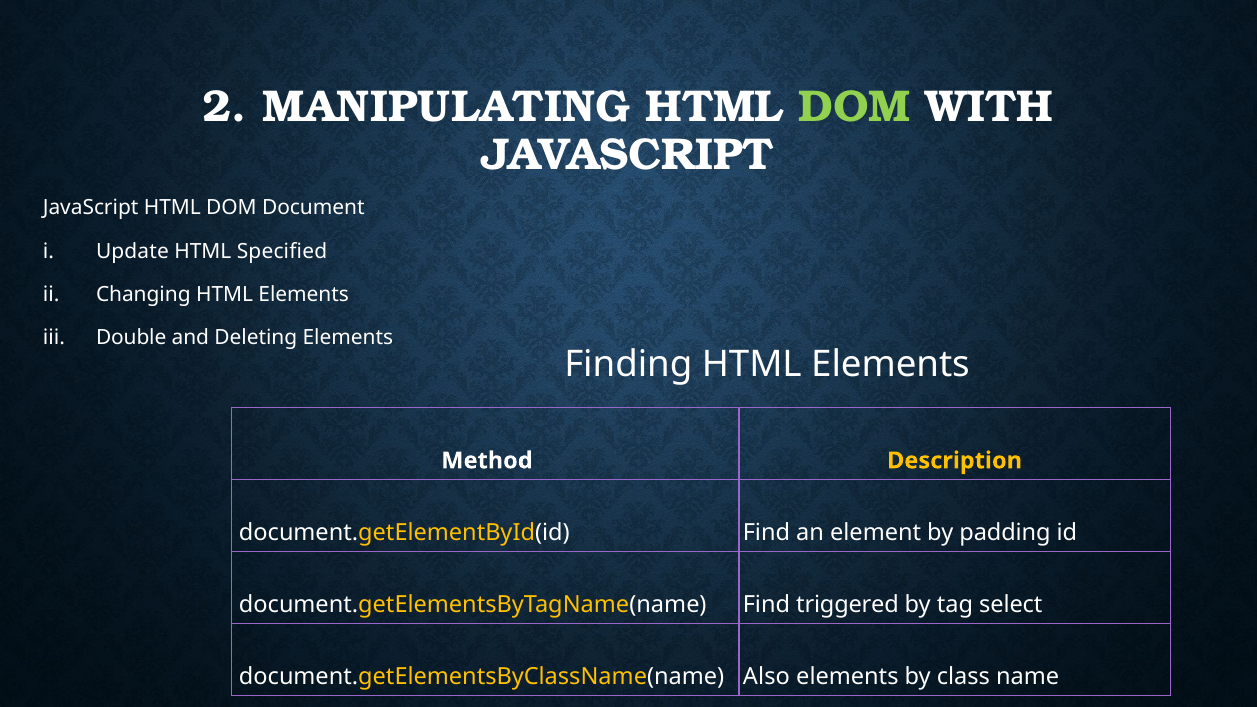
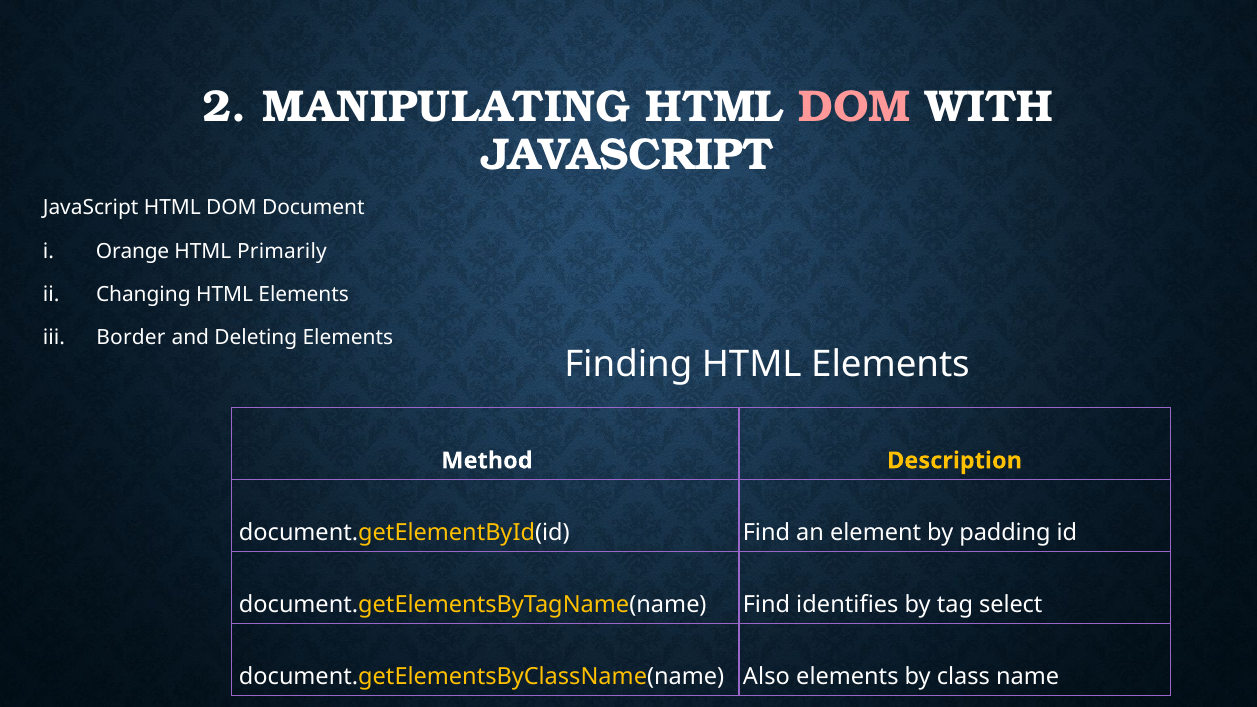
DOM at (855, 107) colour: light green -> pink
Update: Update -> Orange
Specified: Specified -> Primarily
Double: Double -> Border
triggered: triggered -> identifies
